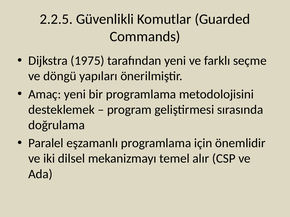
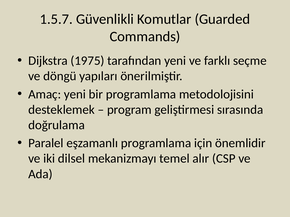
2.2.5: 2.2.5 -> 1.5.7
